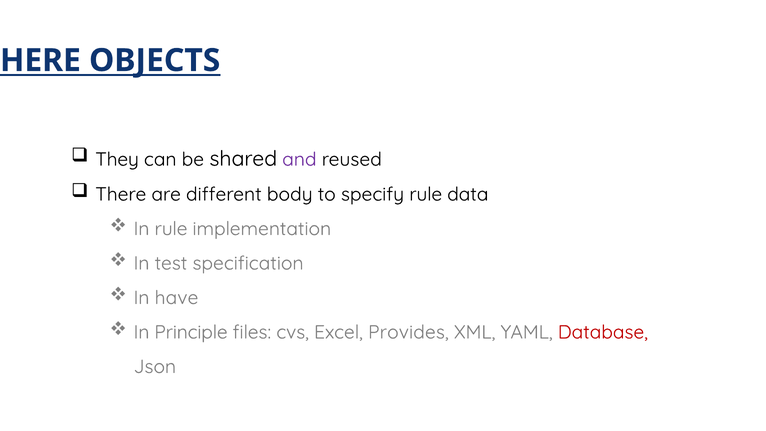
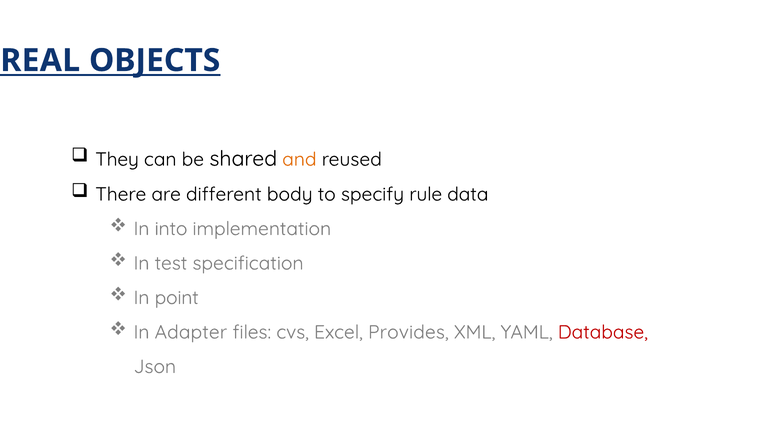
HERE: HERE -> REAL
and colour: purple -> orange
In rule: rule -> into
have: have -> point
Principle: Principle -> Adapter
